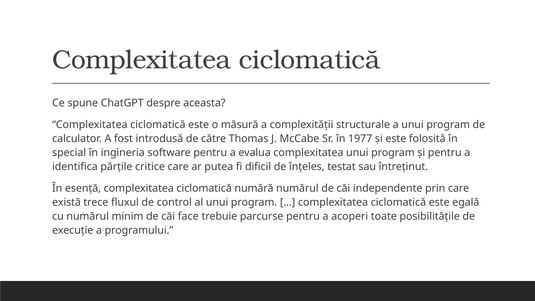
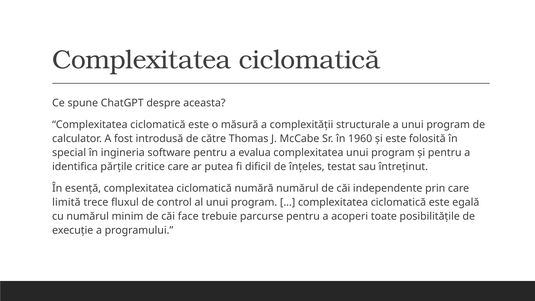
1977: 1977 -> 1960
există: există -> limită
